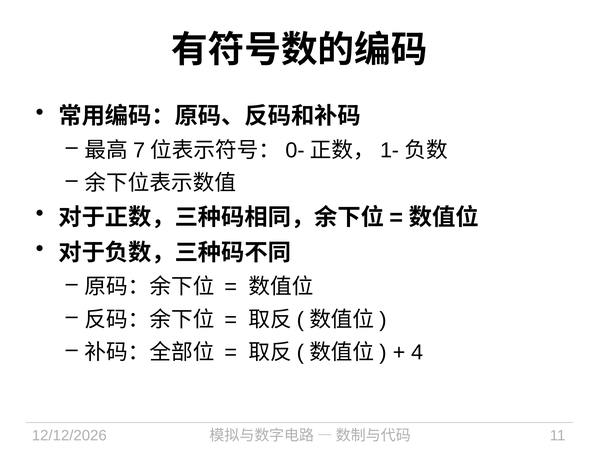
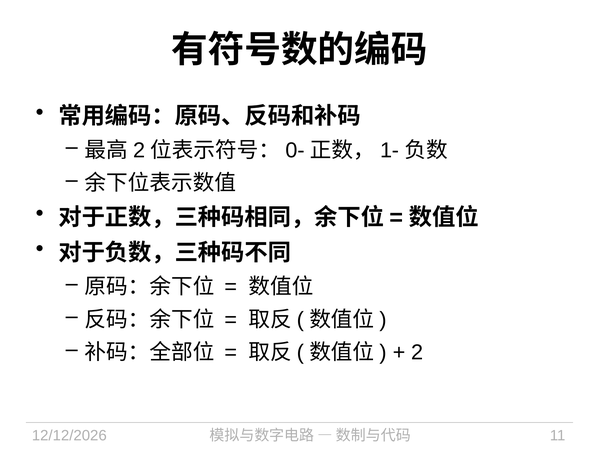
7 at (139, 150): 7 -> 2
4 at (417, 353): 4 -> 2
